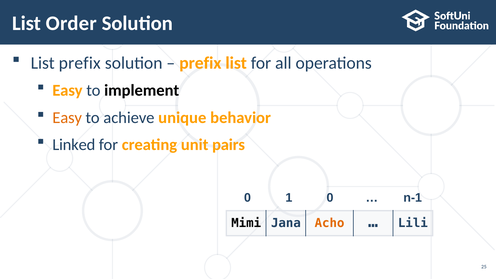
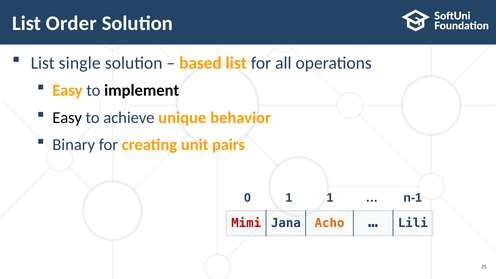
List prefix: prefix -> single
prefix at (200, 63): prefix -> based
Easy at (67, 118) colour: orange -> black
Linked: Linked -> Binary
1 0: 0 -> 1
Mimi colour: black -> red
